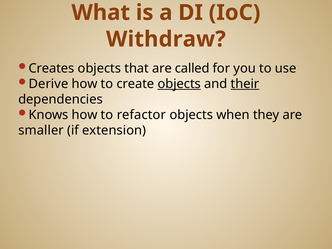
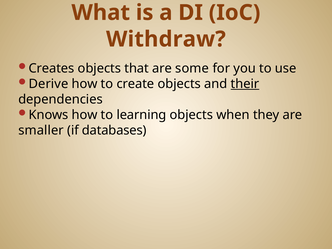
called: called -> some
objects at (179, 84) underline: present -> none
refactor: refactor -> learning
extension: extension -> databases
